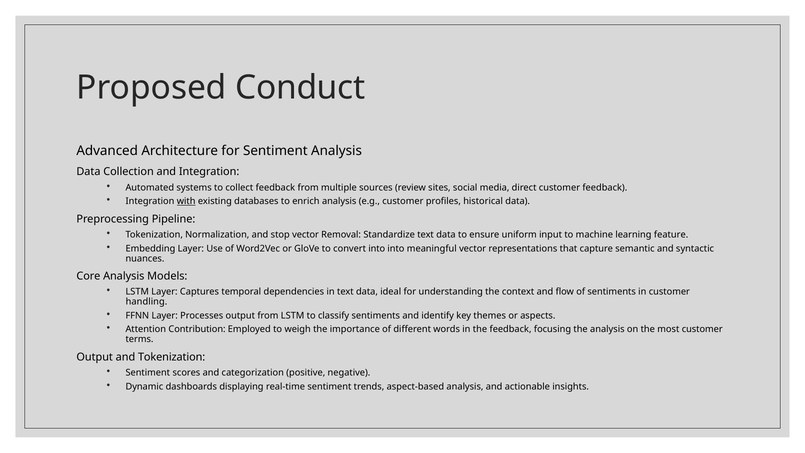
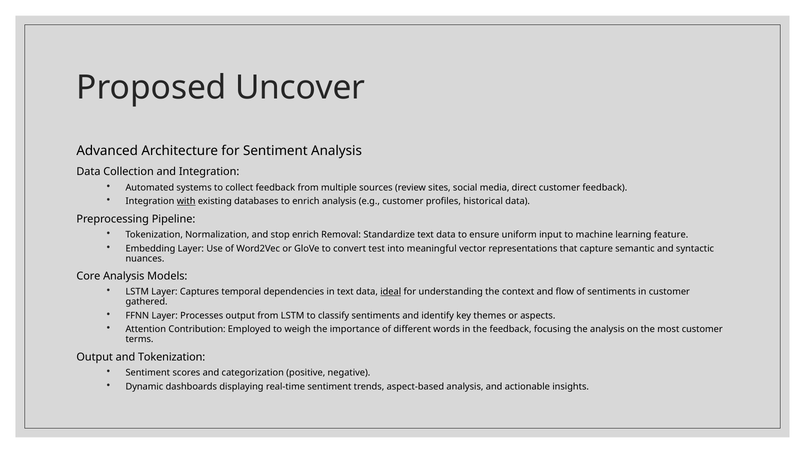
Conduct: Conduct -> Uncover
stop vector: vector -> enrich
convert into: into -> test
ideal underline: none -> present
handling: handling -> gathered
